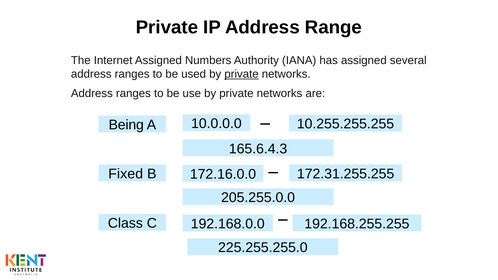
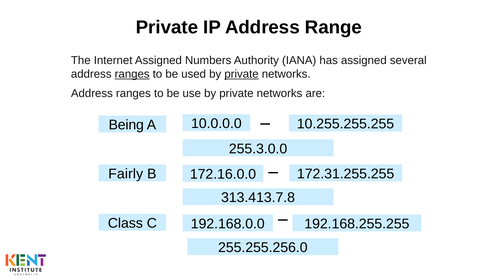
ranges at (132, 74) underline: none -> present
165.6.4.3: 165.6.4.3 -> 255.3.0.0
Fixed: Fixed -> Fairly
205.255.0.0: 205.255.0.0 -> 313.413.7.8
225.255.255.0: 225.255.255.0 -> 255.255.256.0
